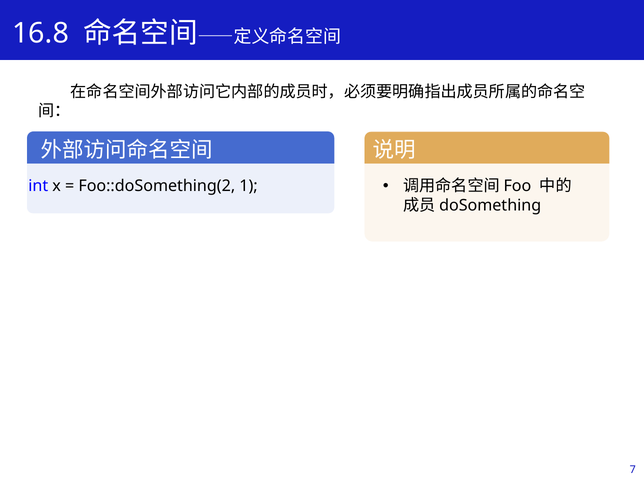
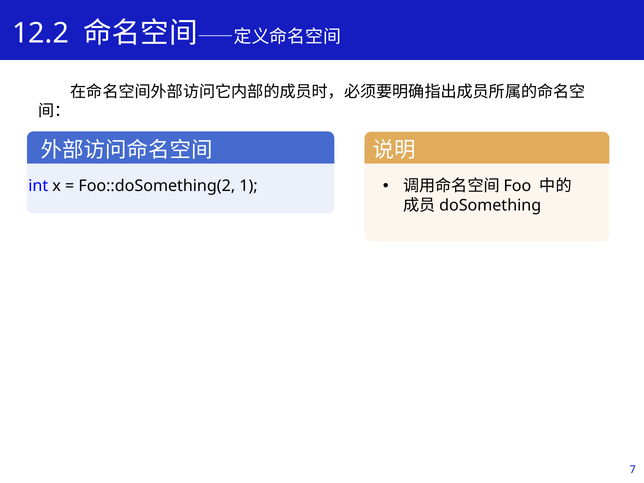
16.8: 16.8 -> 12.2
